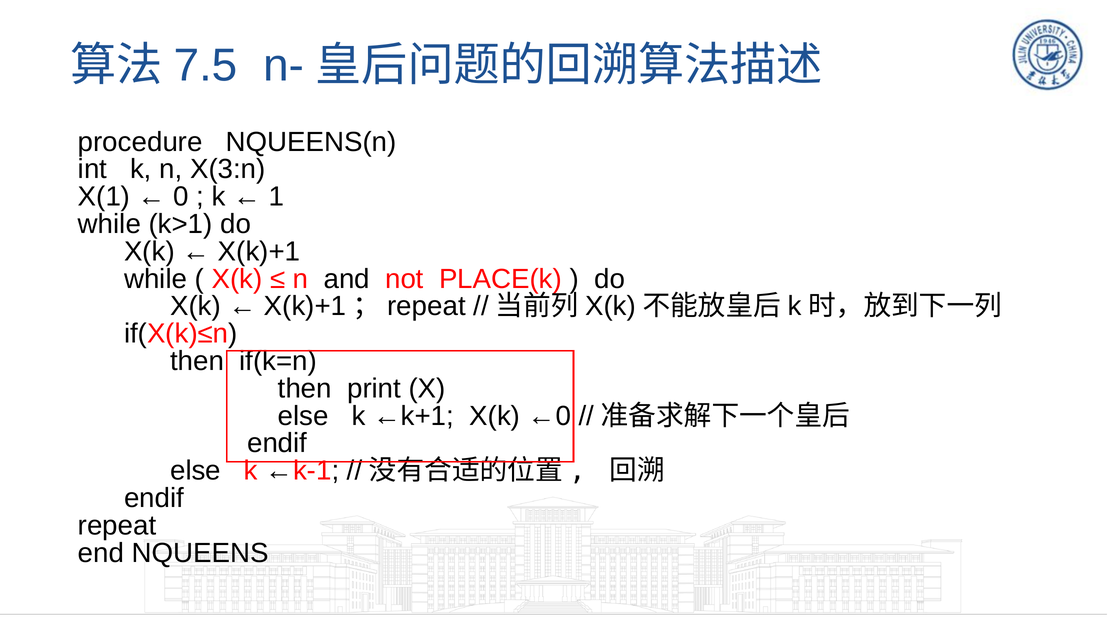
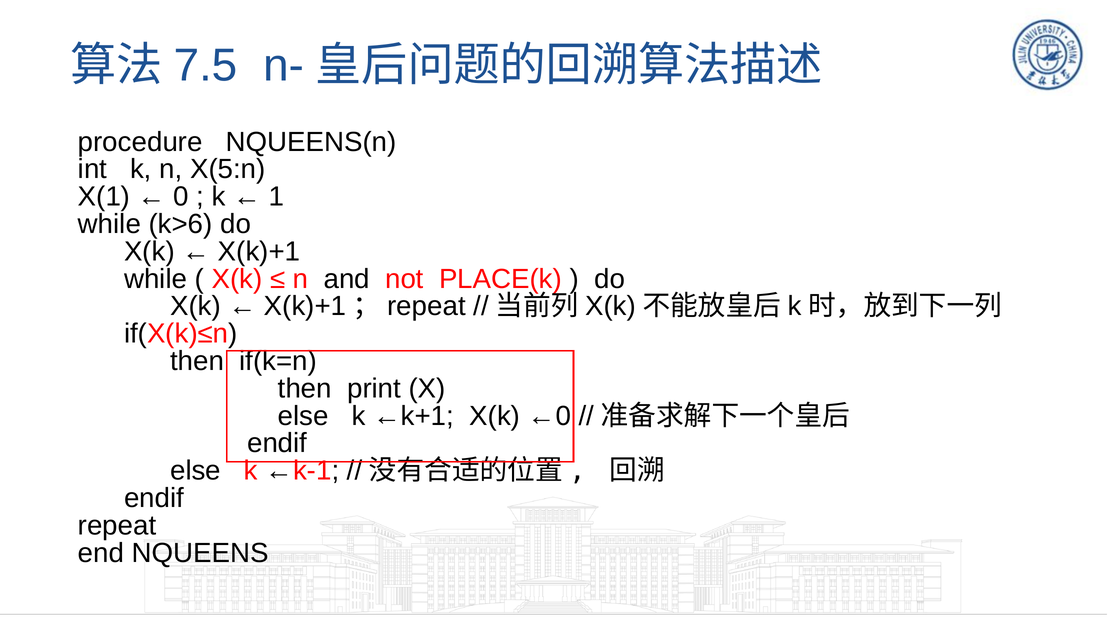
X(3:n: X(3:n -> X(5:n
k>1: k>1 -> k>6
